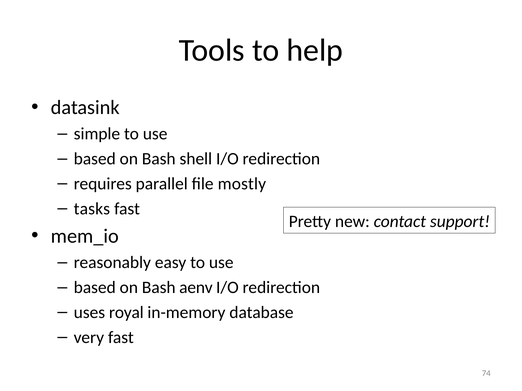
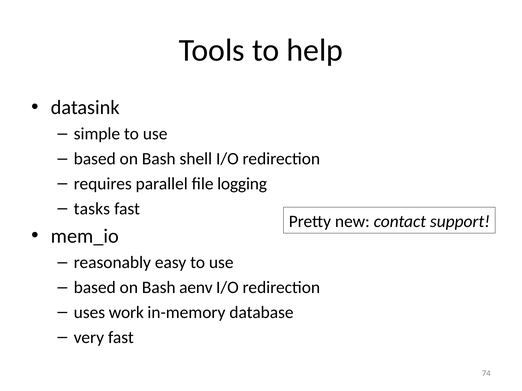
mostly: mostly -> logging
royal: royal -> work
